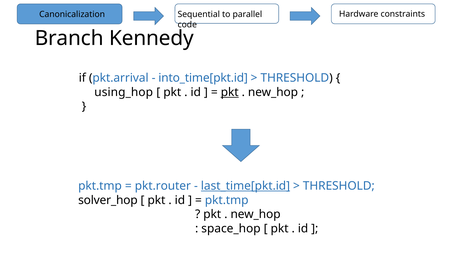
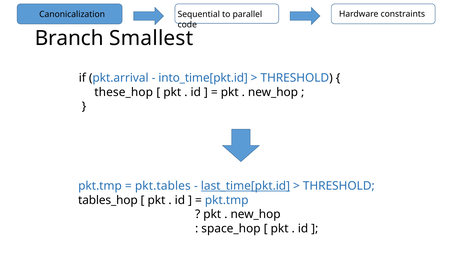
Kennedy: Kennedy -> Smallest
using_hop: using_hop -> these_hop
pkt at (230, 92) underline: present -> none
pkt.router: pkt.router -> pkt.tables
solver_hop: solver_hop -> tables_hop
